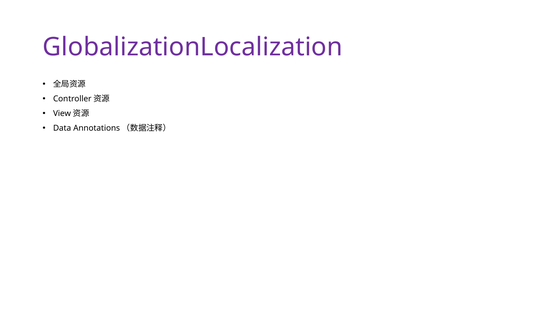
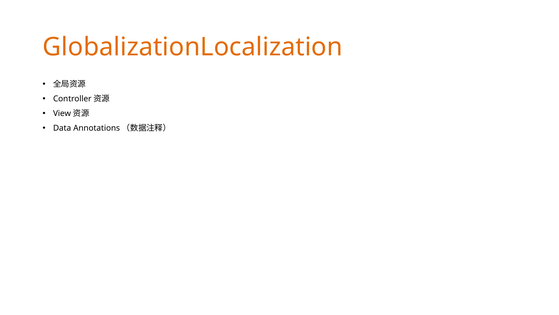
GlobalizationLocalization colour: purple -> orange
